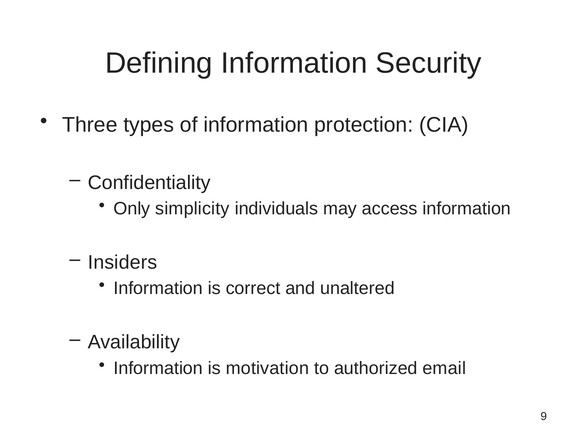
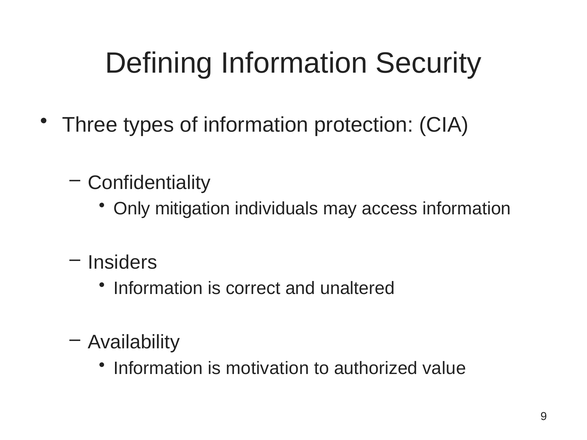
simplicity: simplicity -> mitigation
email: email -> value
